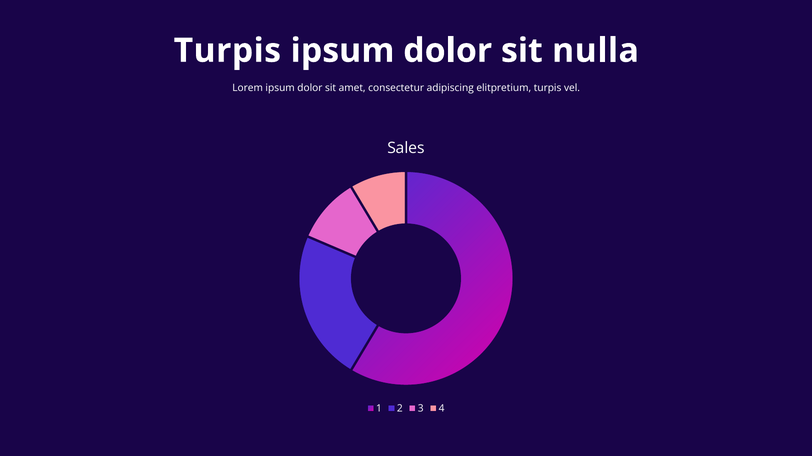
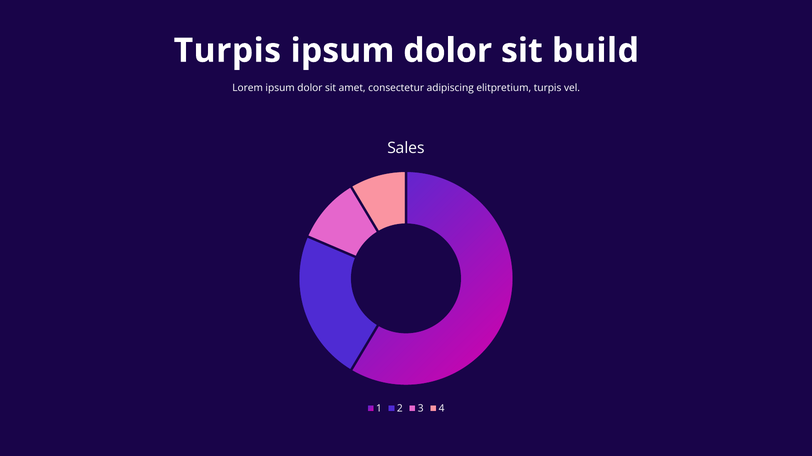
nulla: nulla -> build
